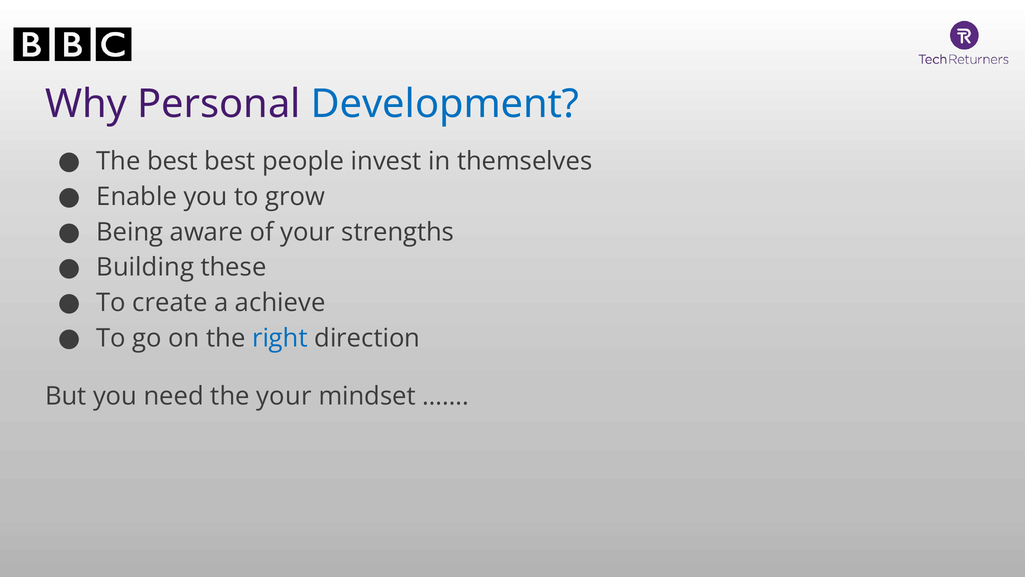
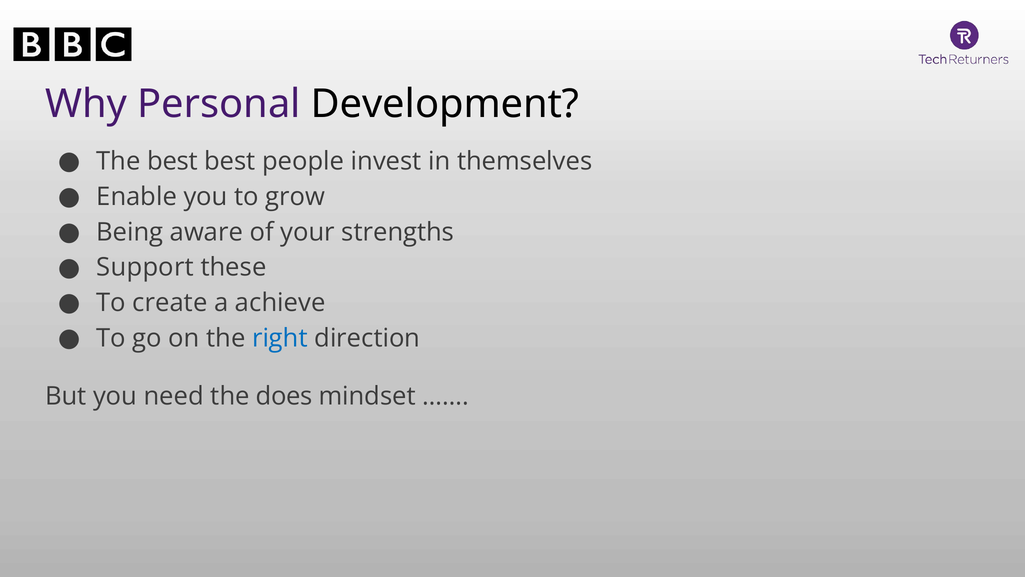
Development colour: blue -> black
Building: Building -> Support
the your: your -> does
